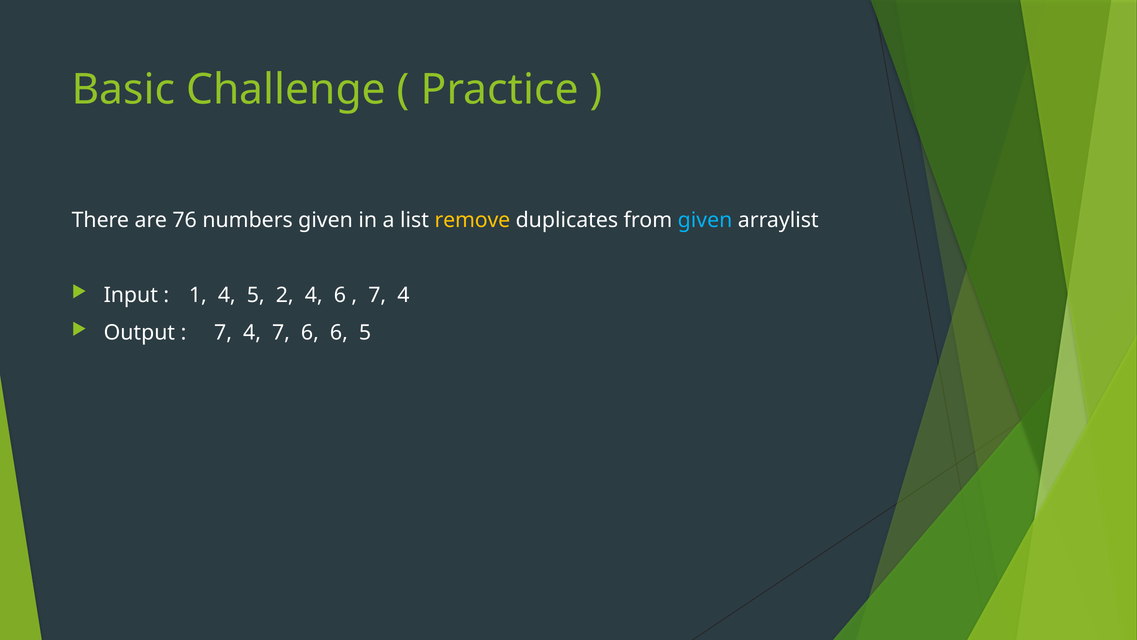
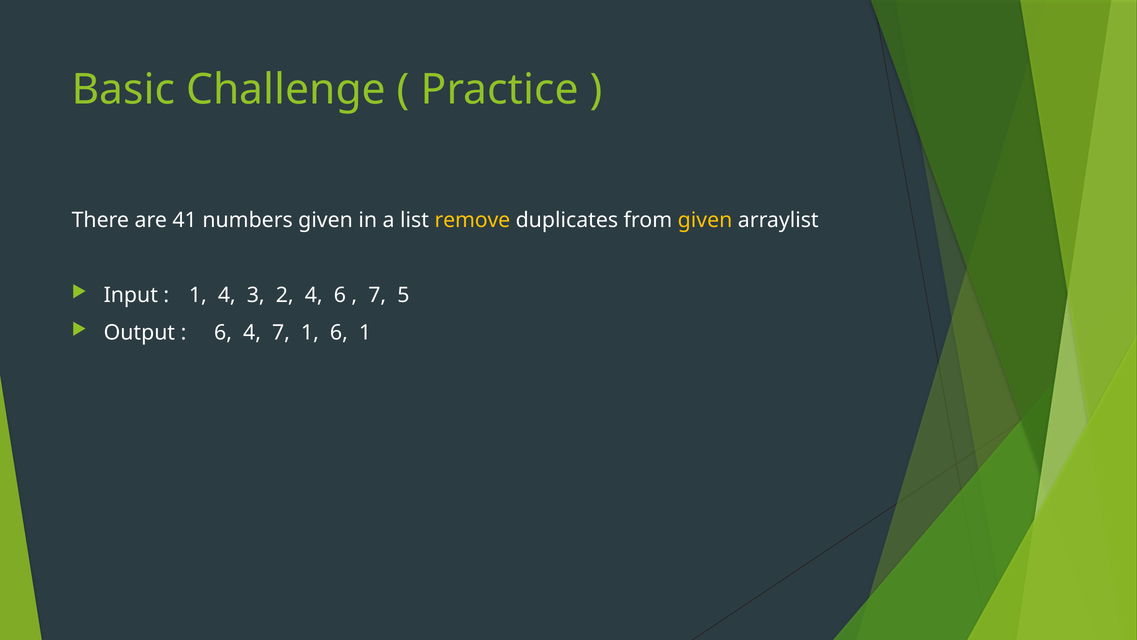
76: 76 -> 41
given at (705, 220) colour: light blue -> yellow
4 5: 5 -> 3
4 at (403, 295): 4 -> 5
7 at (223, 332): 7 -> 6
7 6: 6 -> 1
6 5: 5 -> 1
